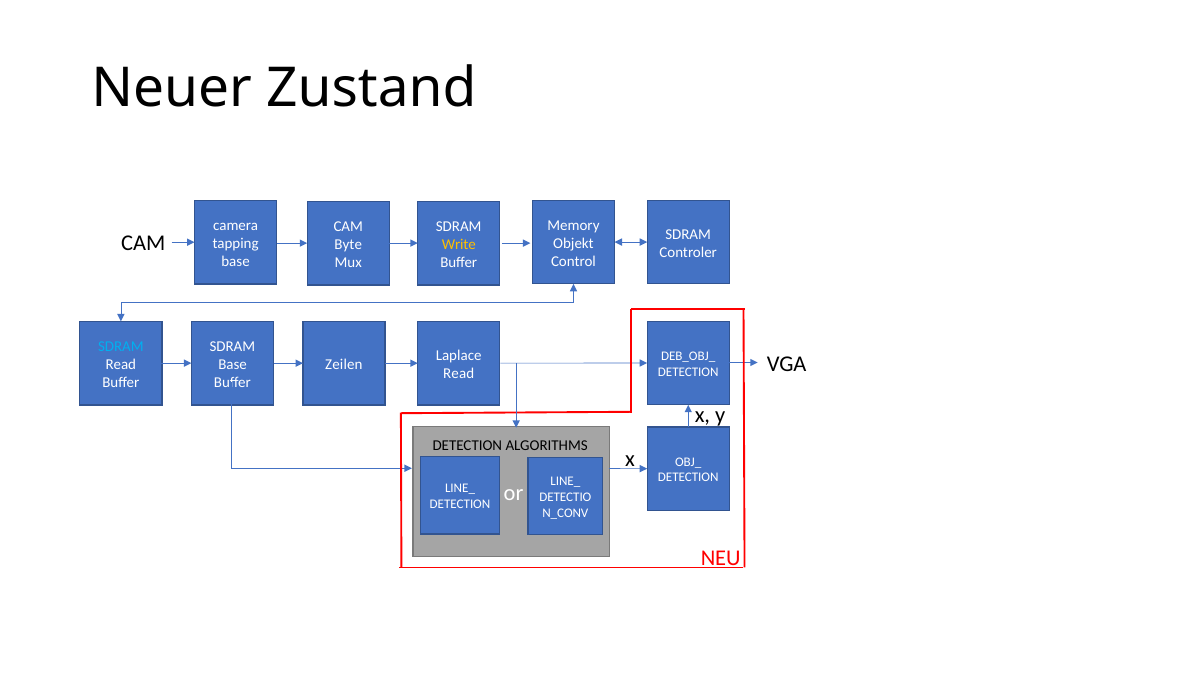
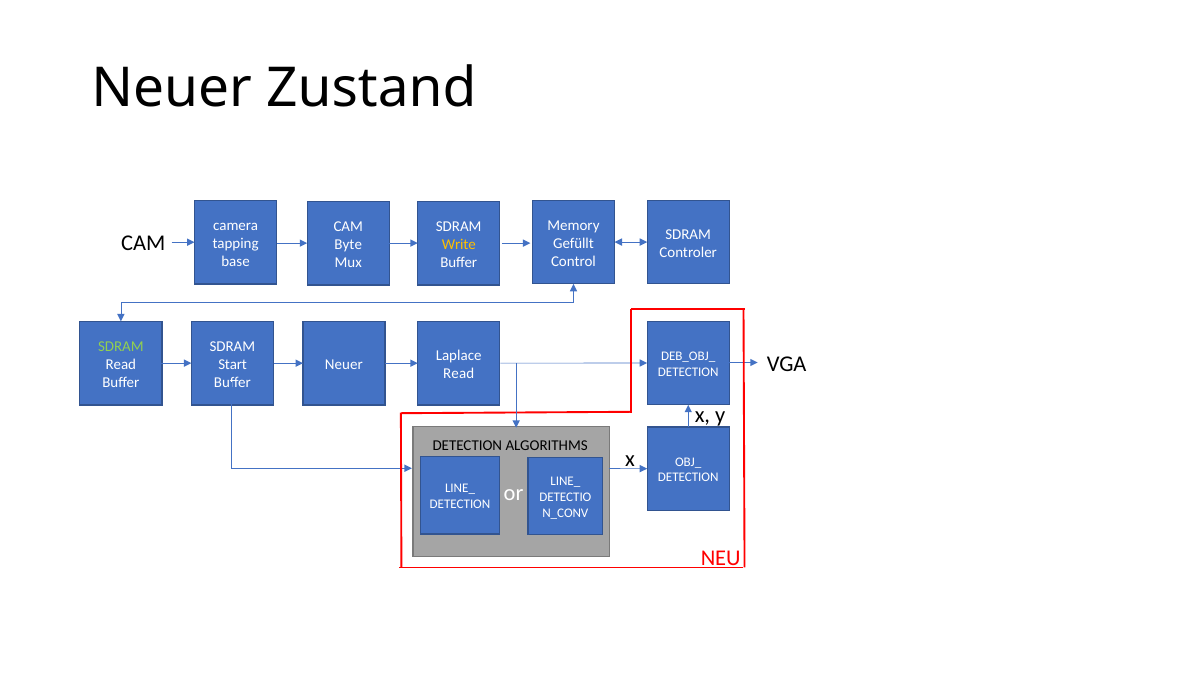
Objekt: Objekt -> Gefüllt
SDRAM at (121, 346) colour: light blue -> light green
Base at (233, 364): Base -> Start
Zeilen at (344, 364): Zeilen -> Neuer
